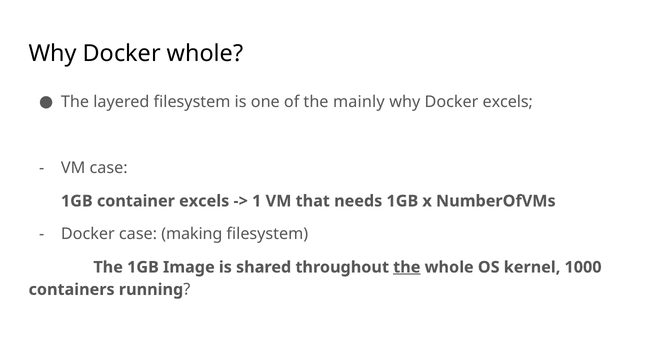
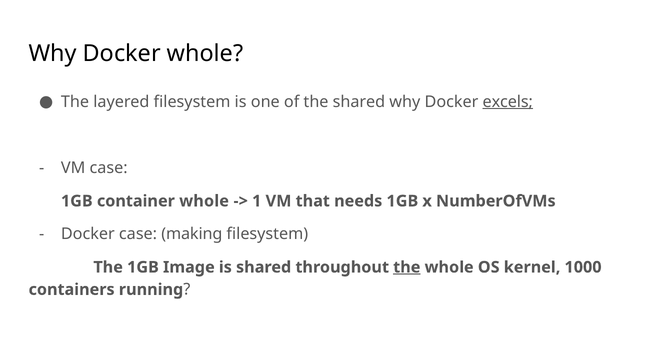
the mainly: mainly -> shared
excels at (508, 102) underline: none -> present
container excels: excels -> whole
